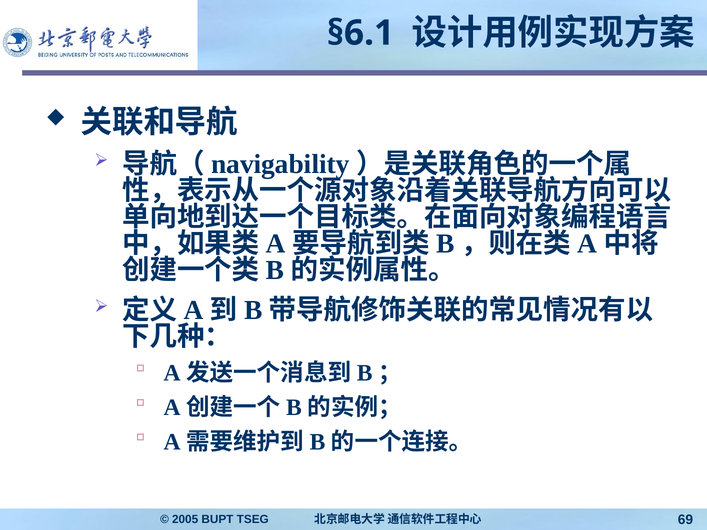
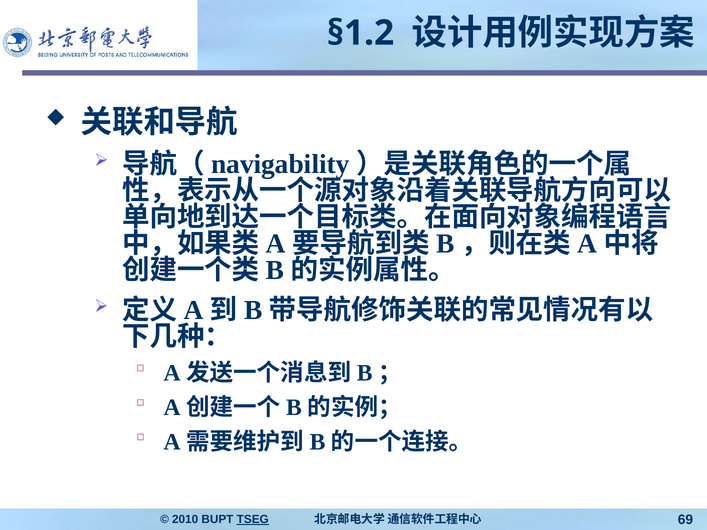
§6.1: §6.1 -> §1.2
2005: 2005 -> 2010
TSEG underline: none -> present
